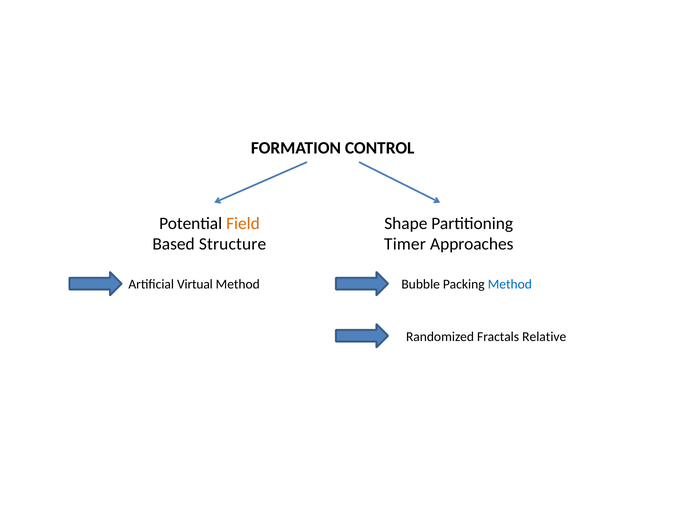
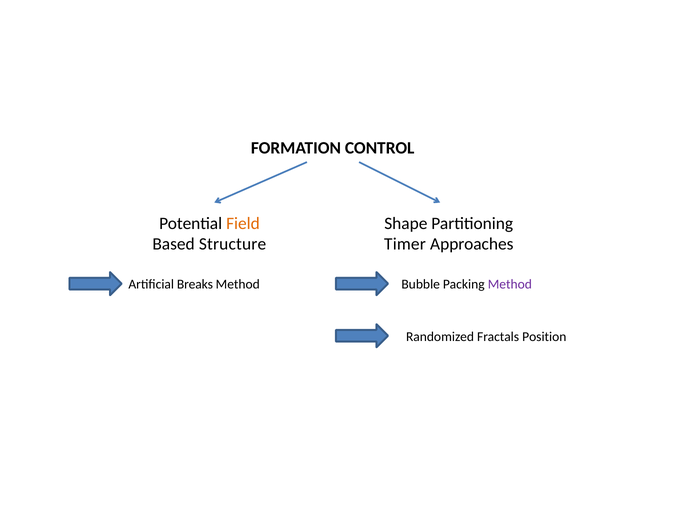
Virtual: Virtual -> Breaks
Method at (510, 285) colour: blue -> purple
Relative: Relative -> Position
